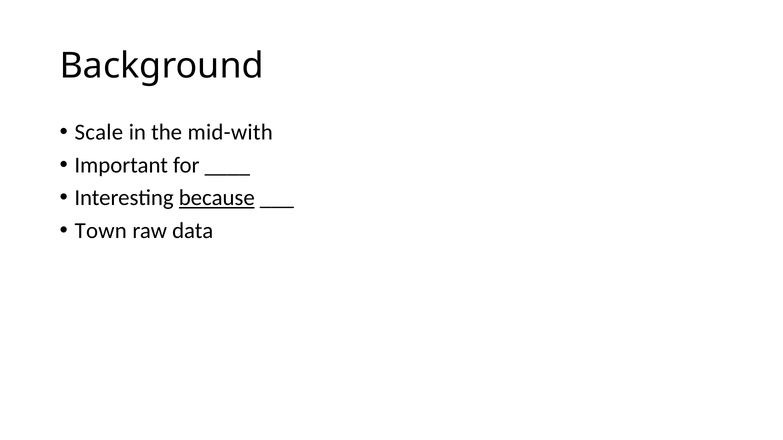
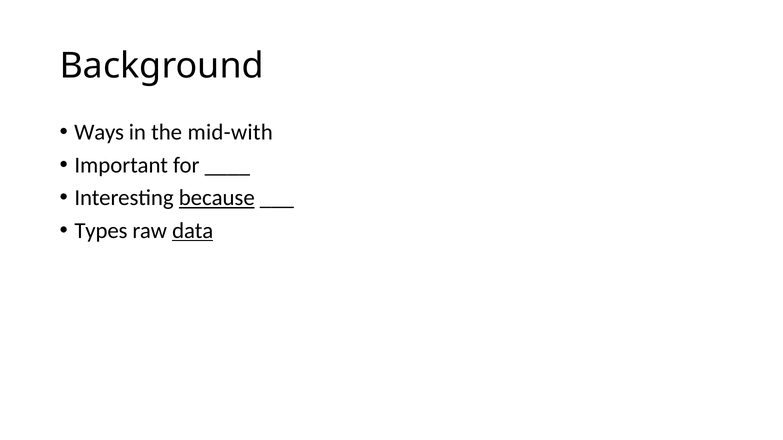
Scale: Scale -> Ways
Town: Town -> Types
data underline: none -> present
